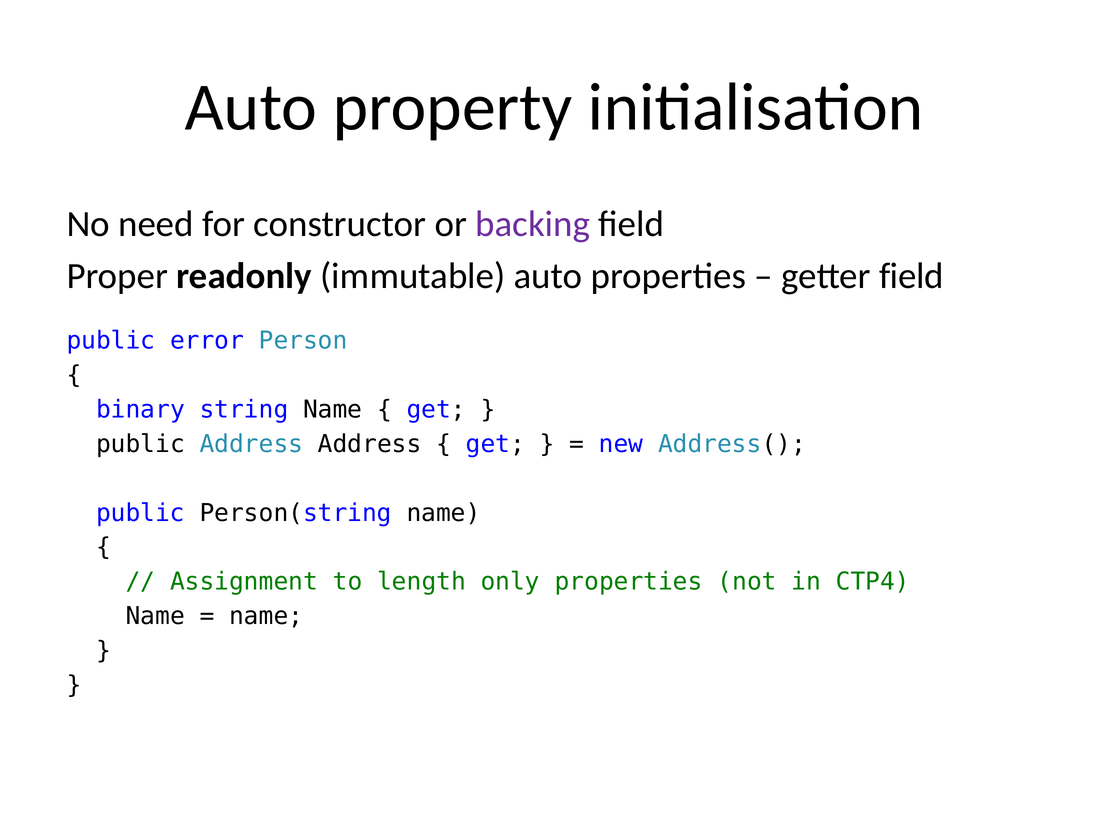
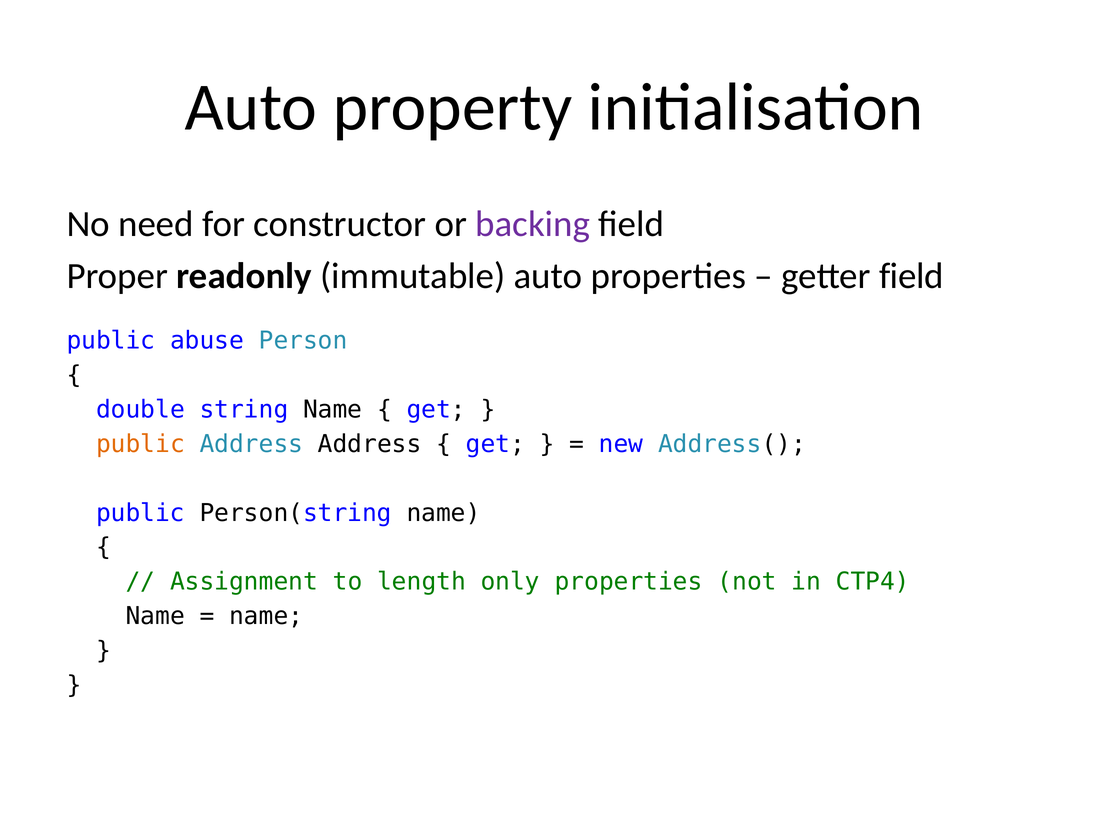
error: error -> abuse
binary: binary -> double
public at (140, 444) colour: black -> orange
